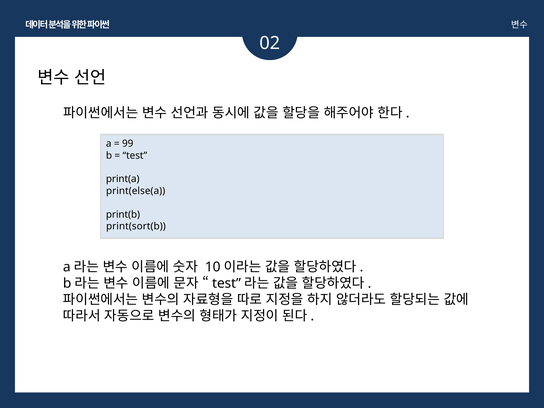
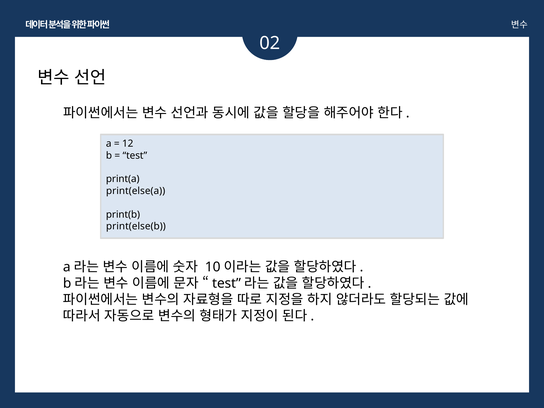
99: 99 -> 12
print(sort(b: print(sort(b -> print(else(b
